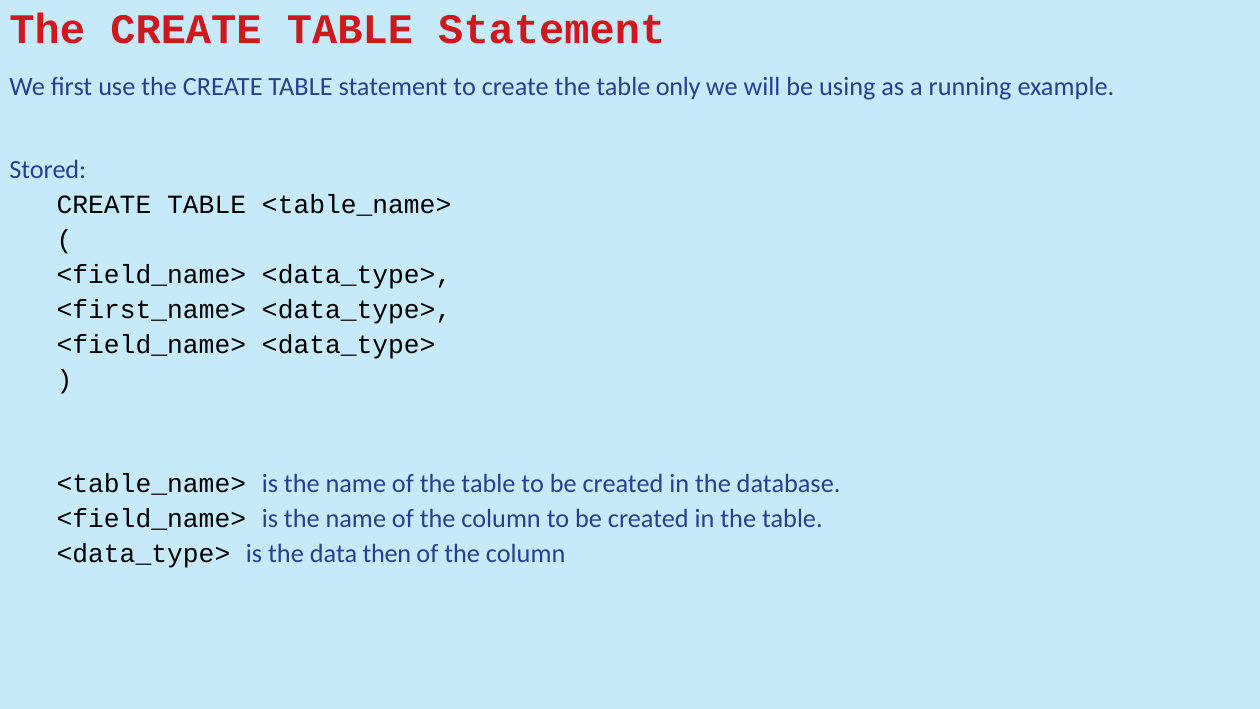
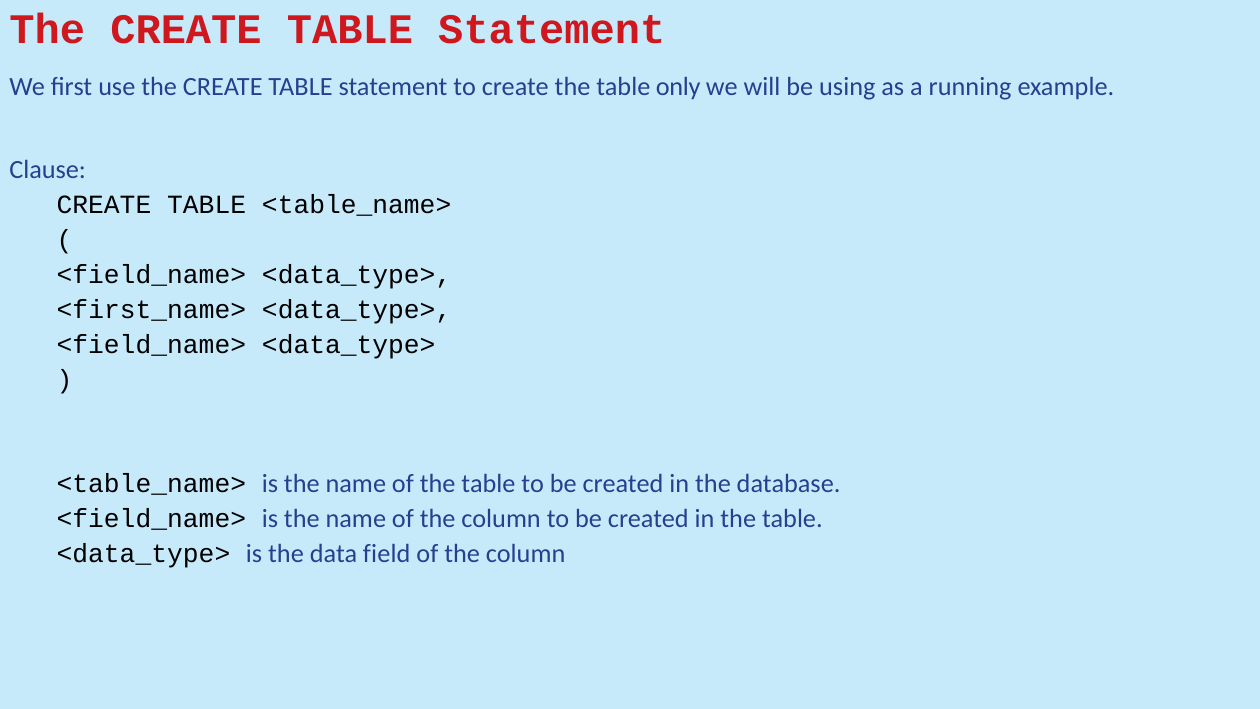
Stored: Stored -> Clause
then: then -> field
